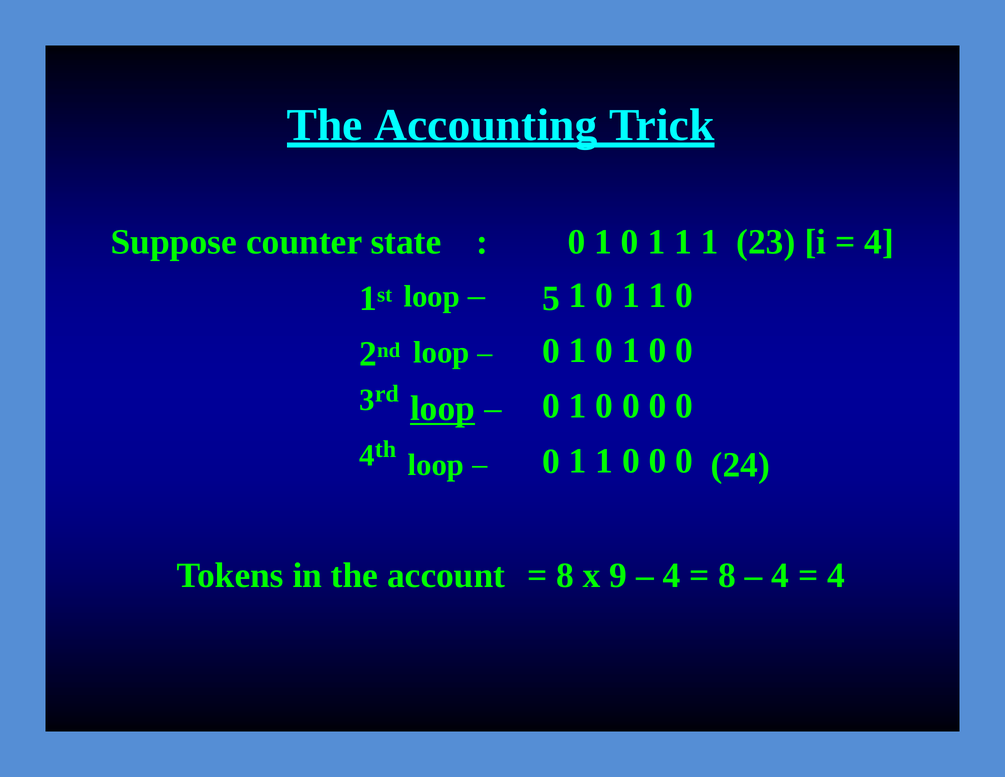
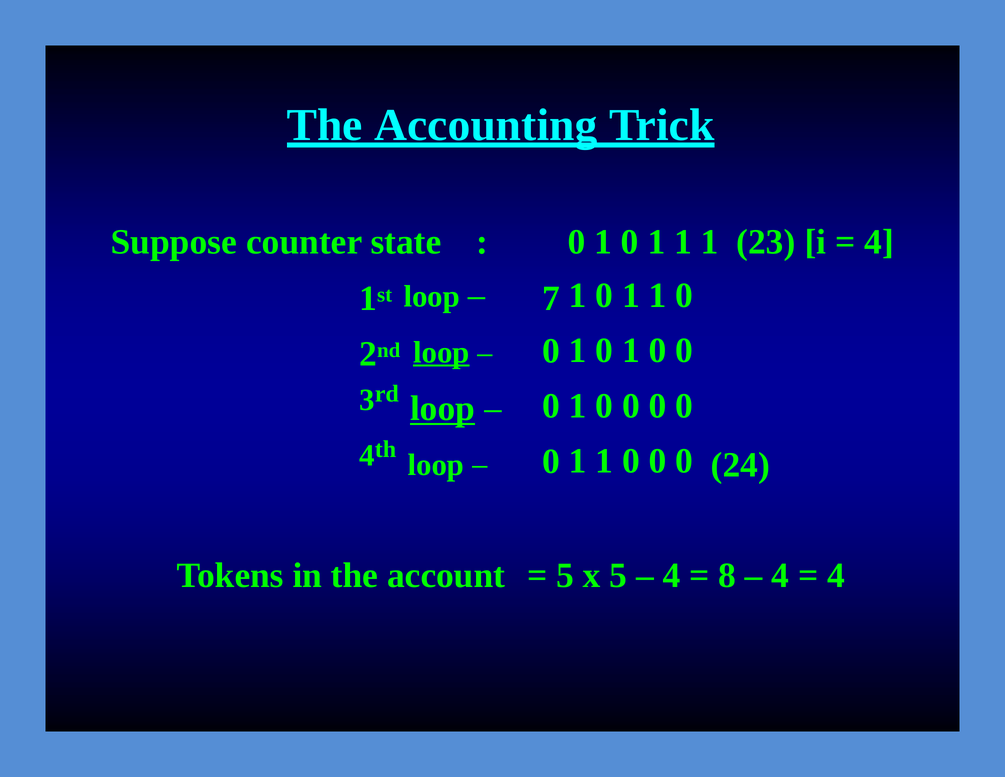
5: 5 -> 7
loop at (441, 352) underline: none -> present
8 at (565, 575): 8 -> 5
x 9: 9 -> 5
